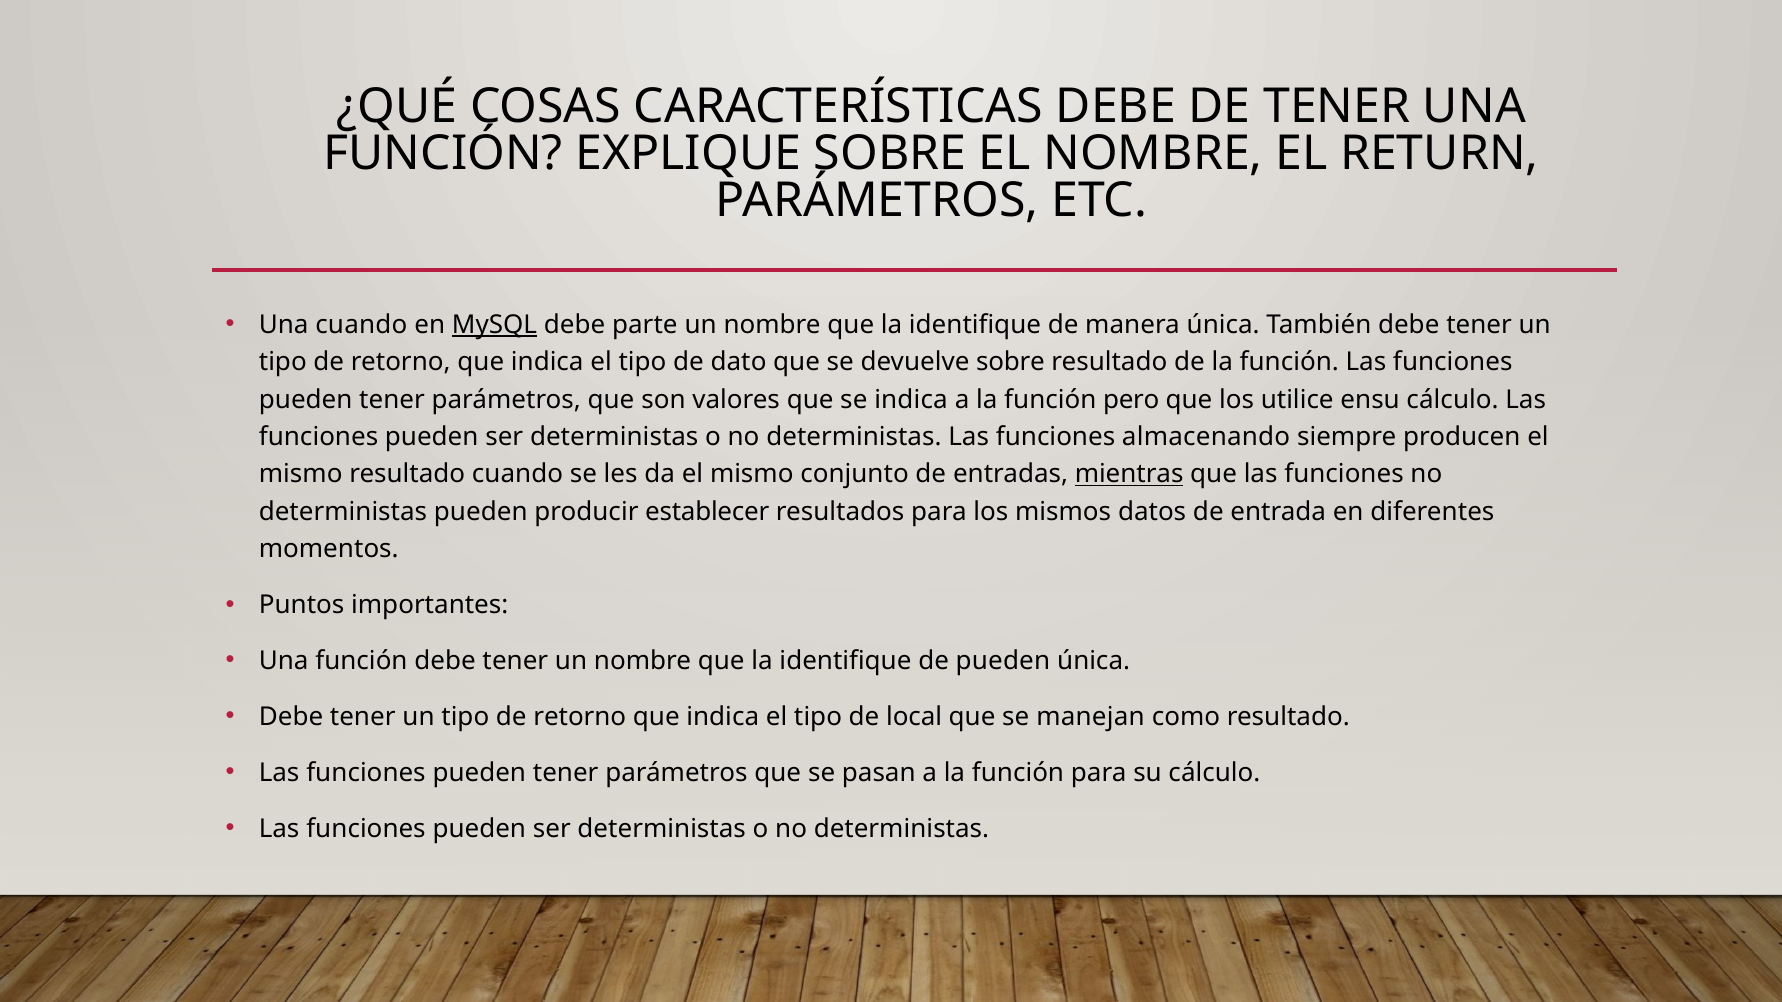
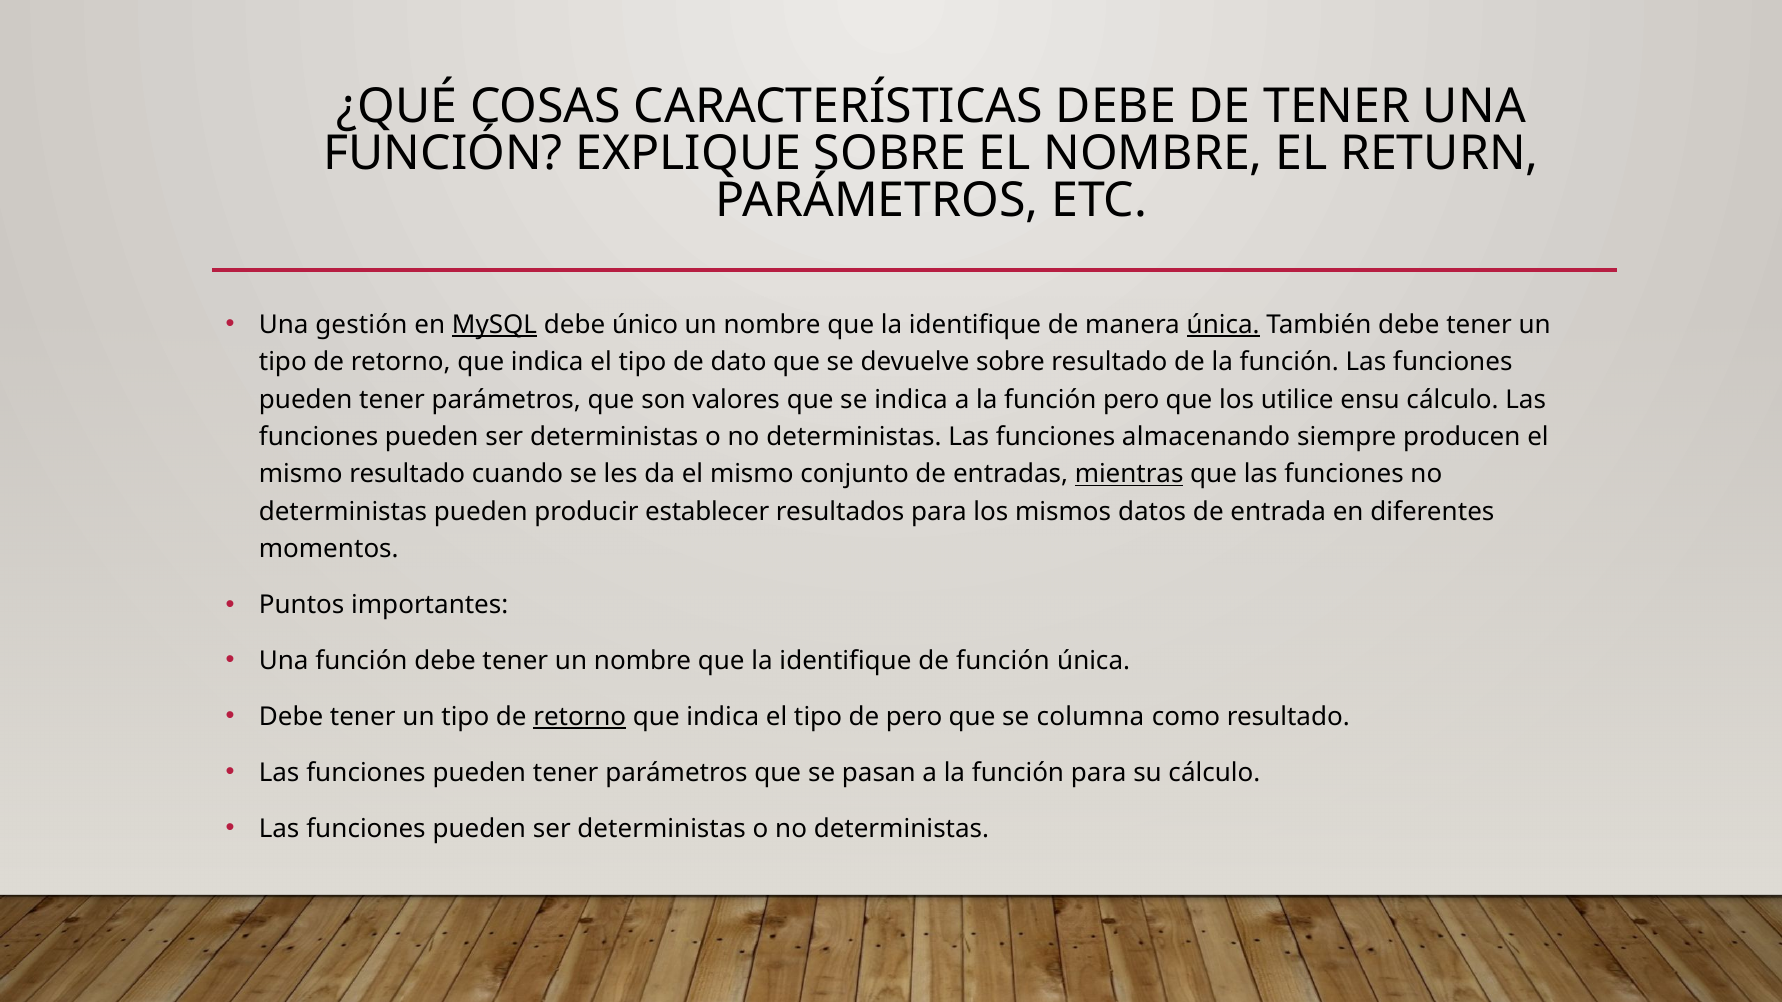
Una cuando: cuando -> gestión
parte: parte -> único
única at (1223, 325) underline: none -> present
de pueden: pueden -> función
retorno at (580, 717) underline: none -> present
de local: local -> pero
manejan: manejan -> columna
